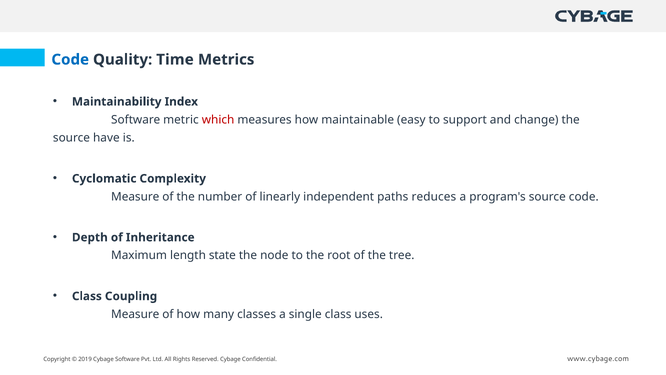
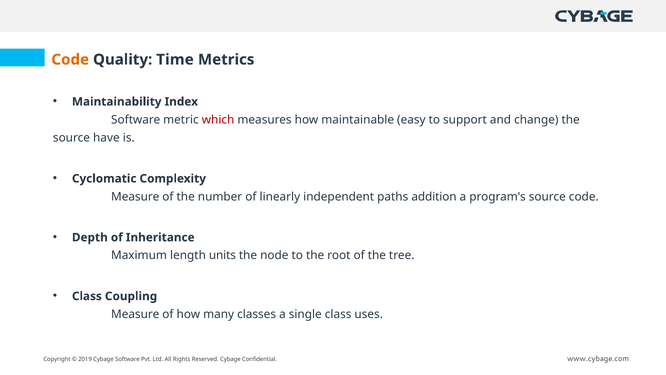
Code at (70, 60) colour: blue -> orange
reduces: reduces -> addition
state: state -> units
